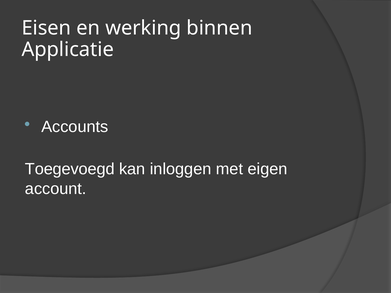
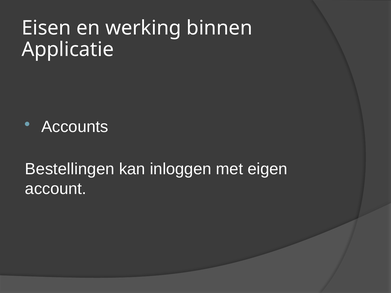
Toegevoegd: Toegevoegd -> Bestellingen
